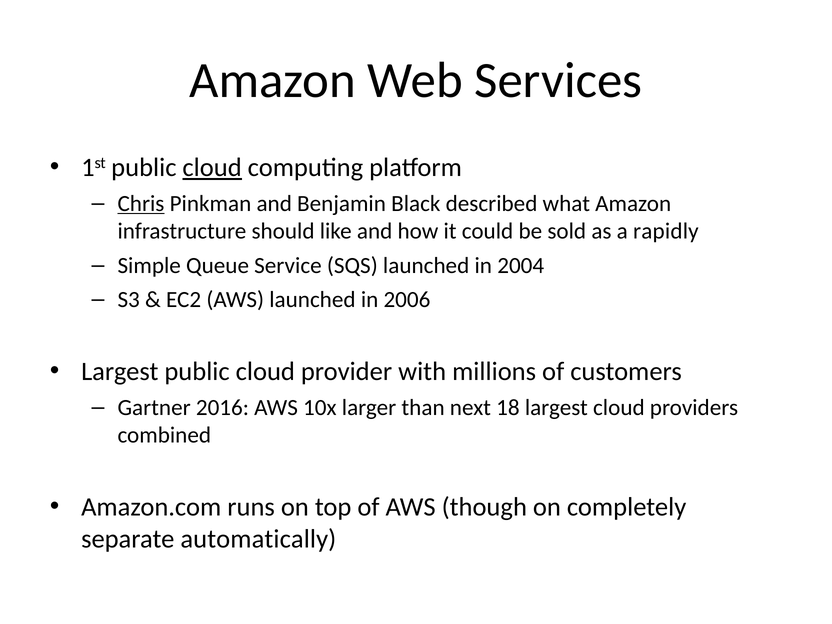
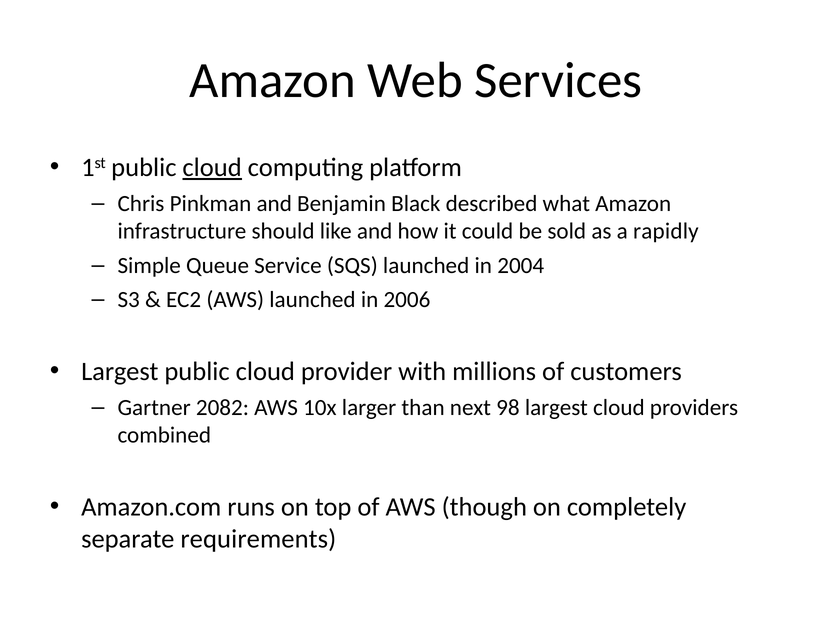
Chris underline: present -> none
2016: 2016 -> 2082
18: 18 -> 98
automatically: automatically -> requirements
